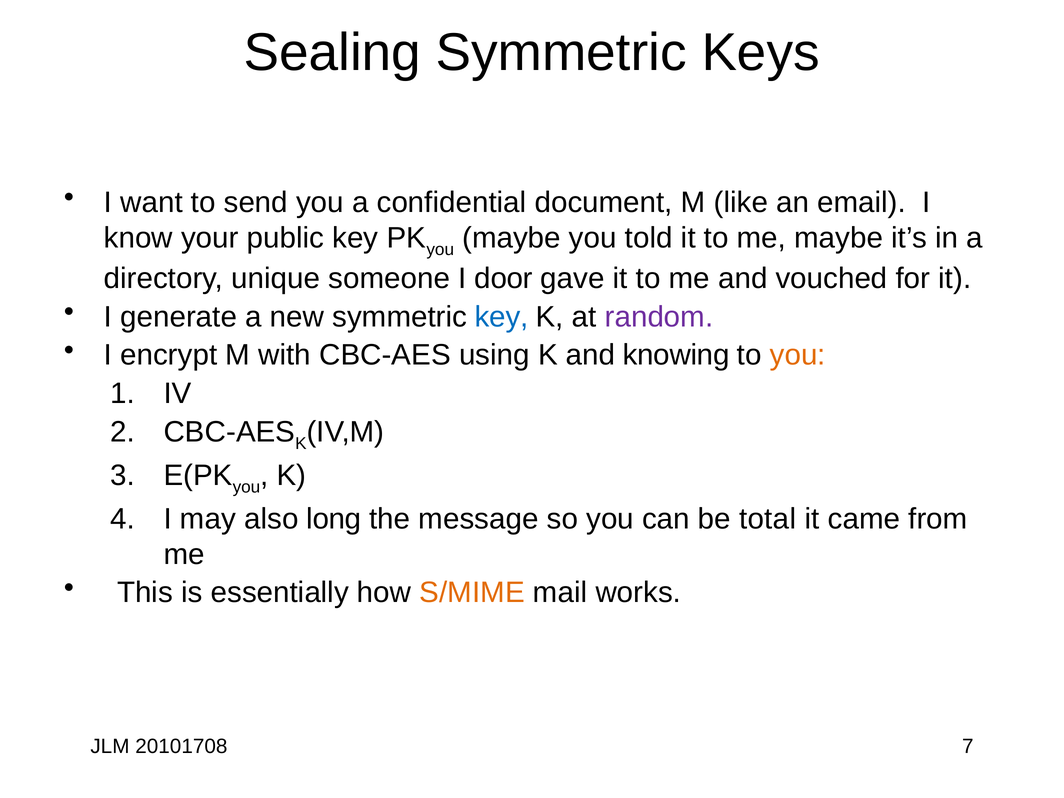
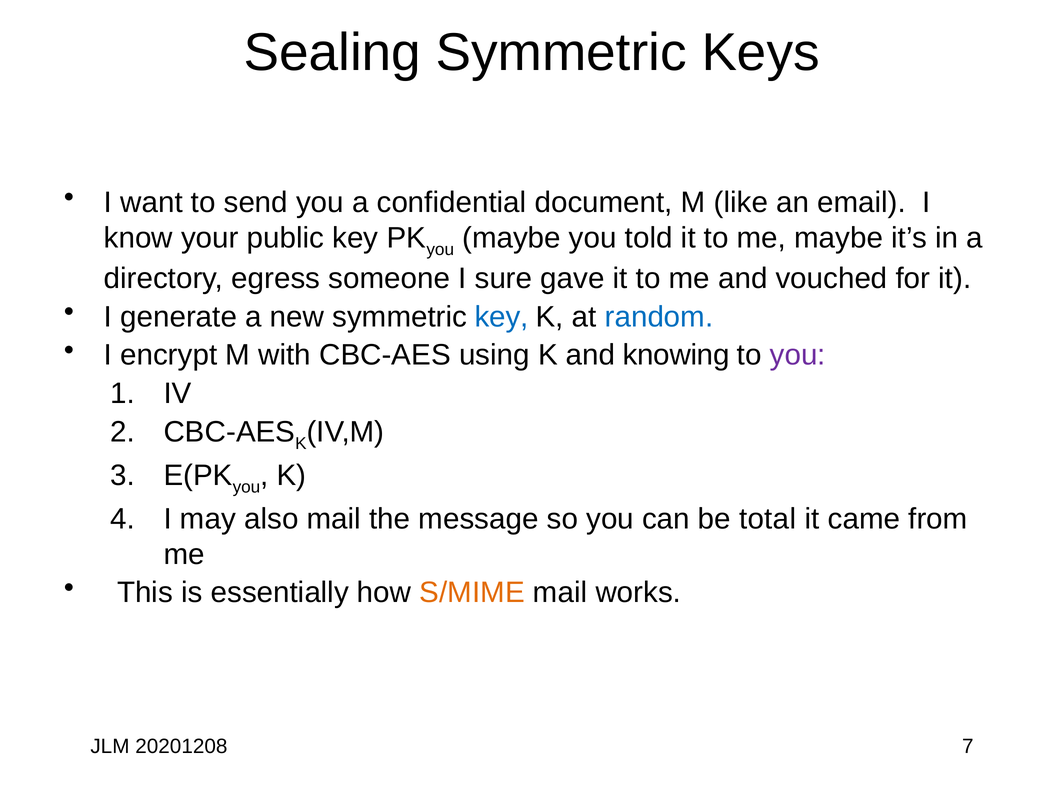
unique: unique -> egress
door: door -> sure
random colour: purple -> blue
you at (798, 355) colour: orange -> purple
also long: long -> mail
20101708: 20101708 -> 20201208
